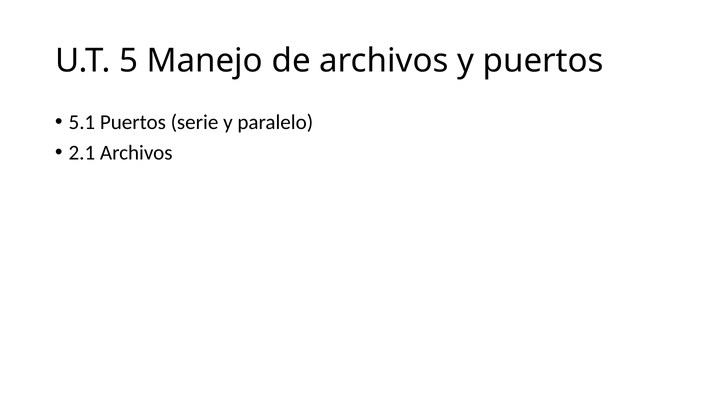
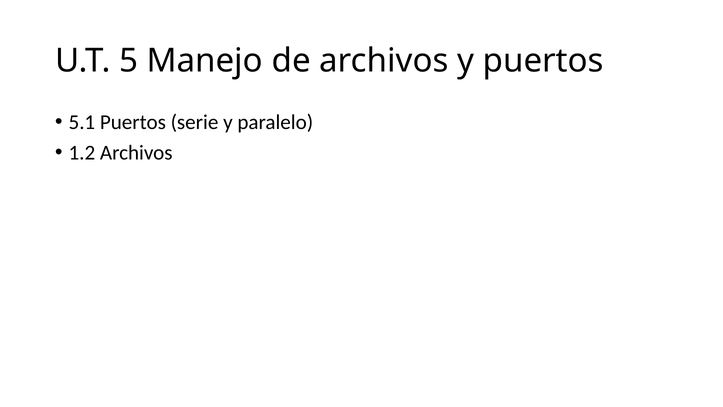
2.1: 2.1 -> 1.2
